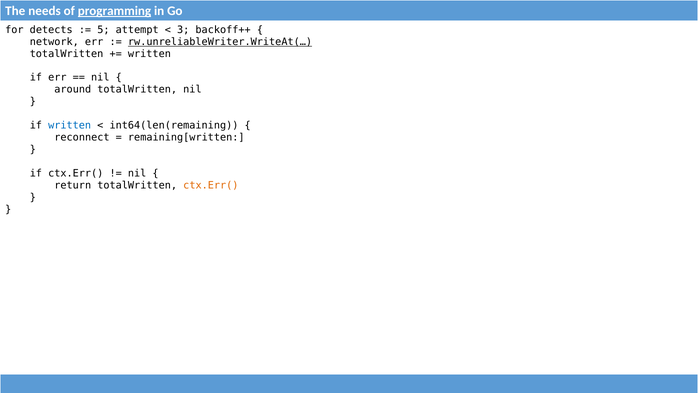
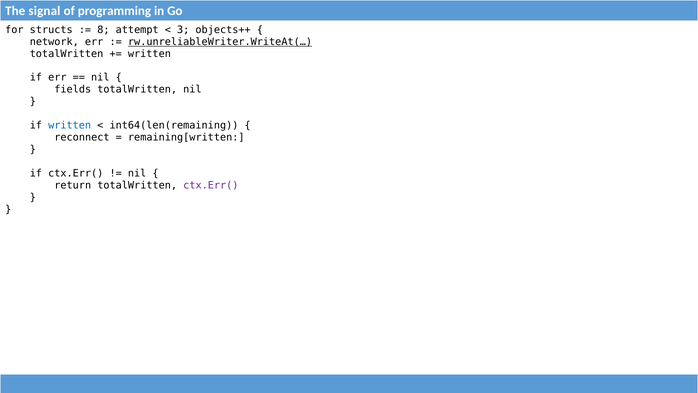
needs: needs -> signal
programming underline: present -> none
detects: detects -> structs
5: 5 -> 8
backoff++: backoff++ -> objects++
around: around -> fields
ctx.Err( at (211, 185) colour: orange -> purple
